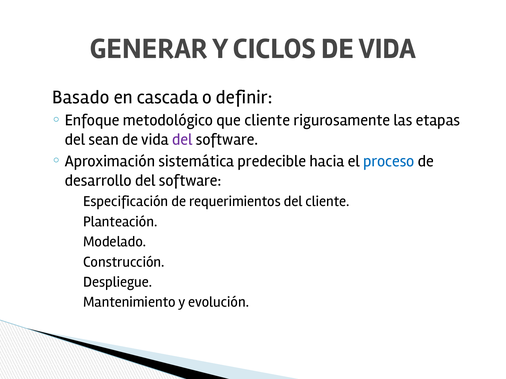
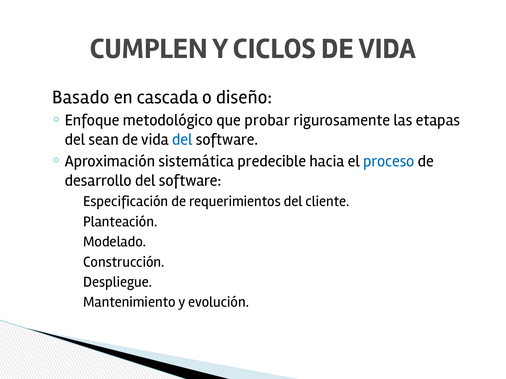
GENERAR: GENERAR -> CUMPLEN
definir: definir -> diseño
que cliente: cliente -> probar
del at (182, 140) colour: purple -> blue
